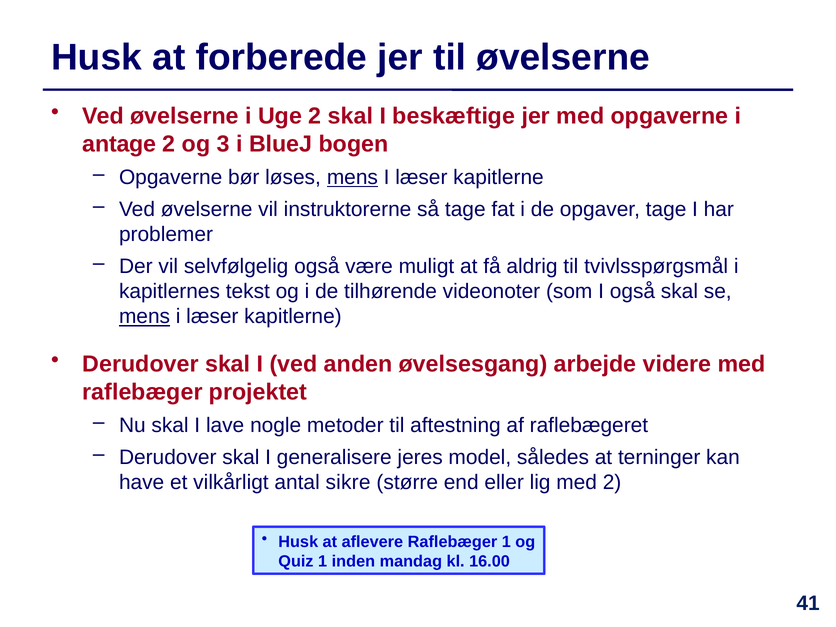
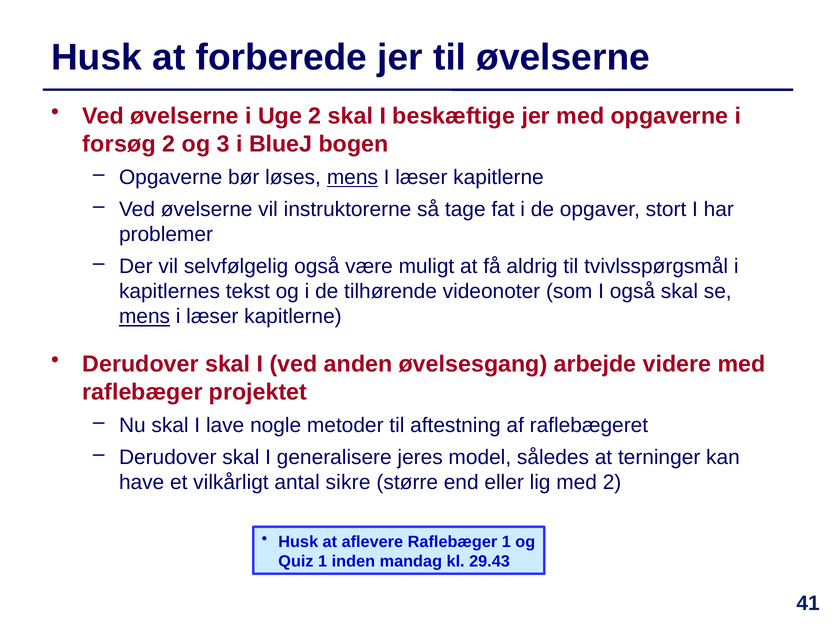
antage: antage -> forsøg
opgaver tage: tage -> stort
16.00: 16.00 -> 29.43
